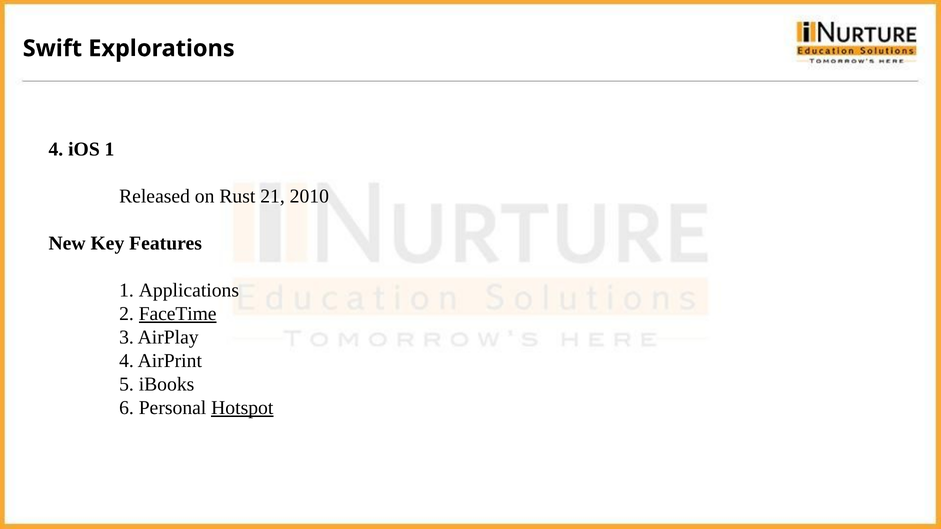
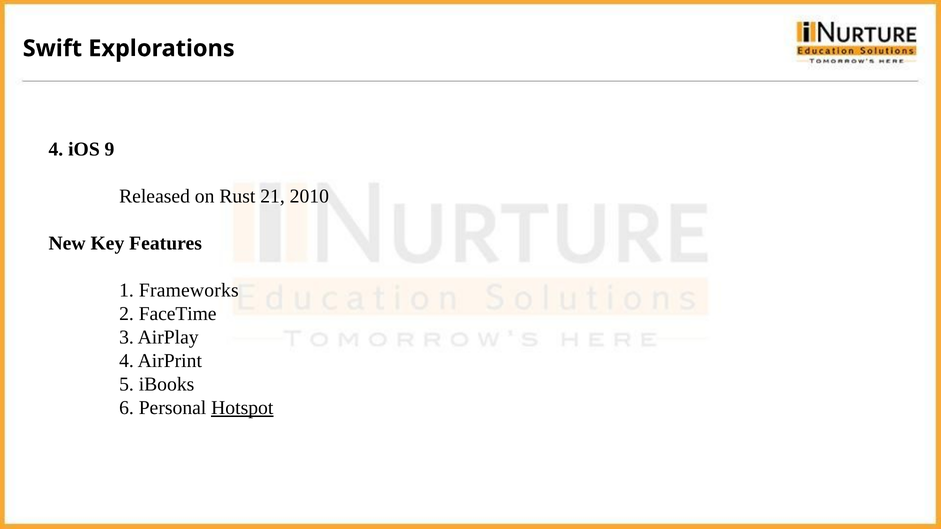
iOS 1: 1 -> 9
Applications: Applications -> Frameworks
FaceTime underline: present -> none
